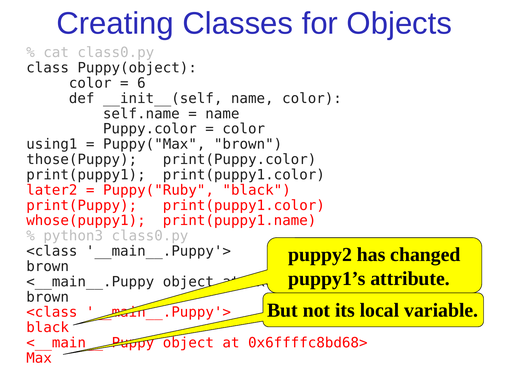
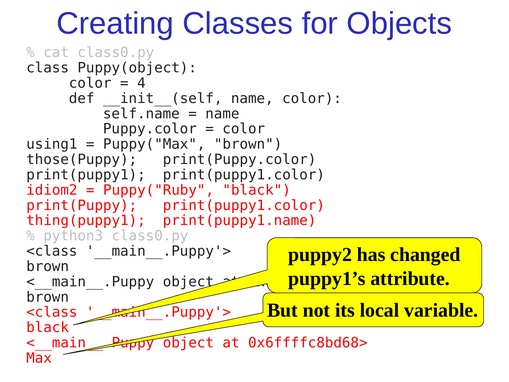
6: 6 -> 4
later2: later2 -> idiom2
whose(puppy1: whose(puppy1 -> thing(puppy1
